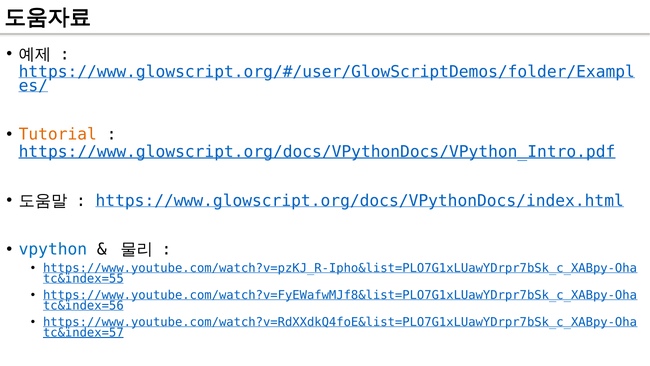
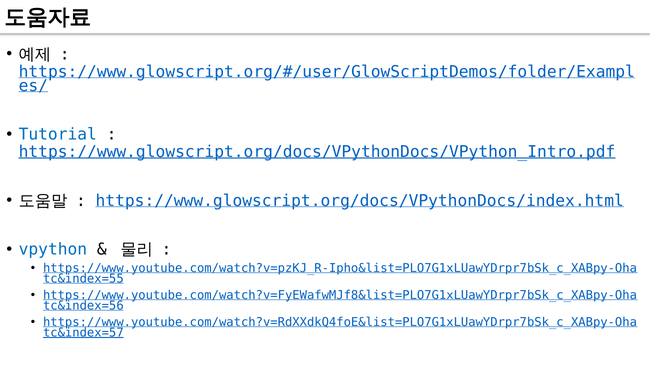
Tutorial colour: orange -> blue
